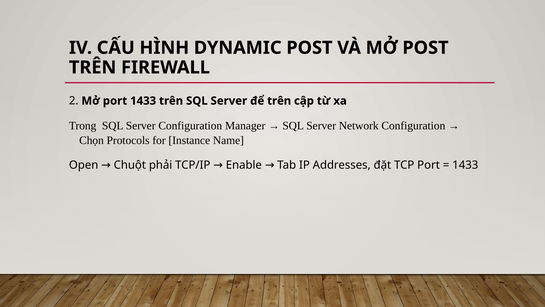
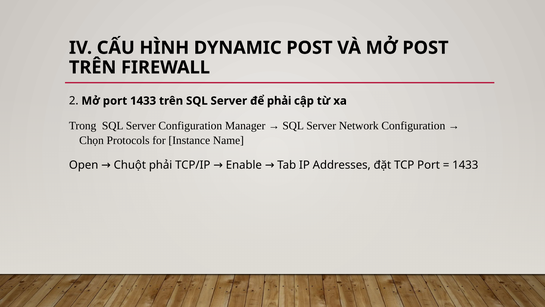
để trên: trên -> phải
